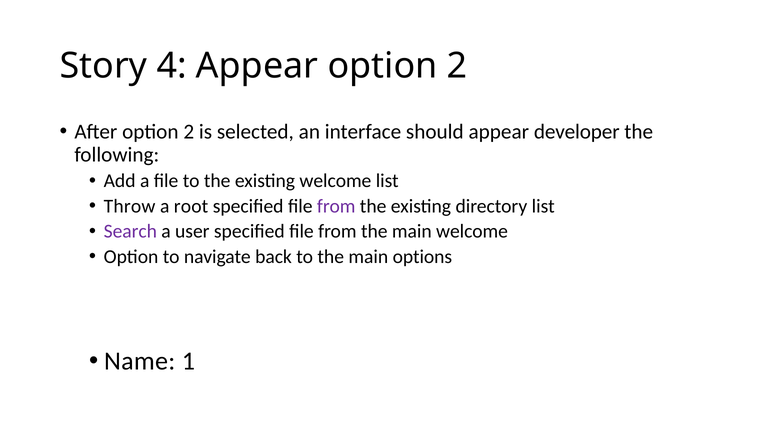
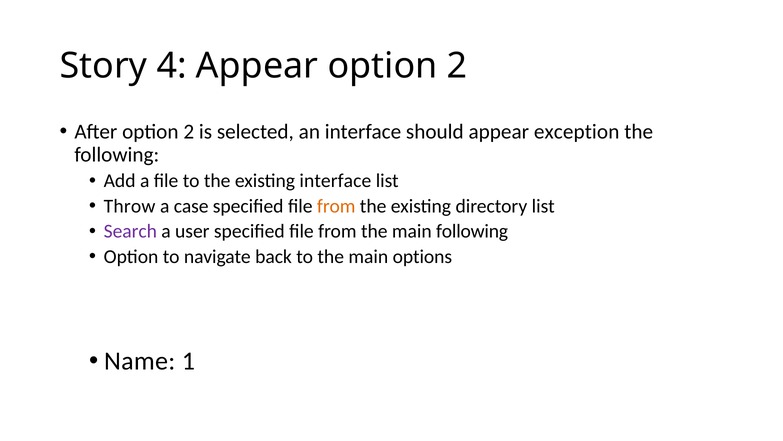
developer: developer -> exception
existing welcome: welcome -> interface
root: root -> case
from at (336, 206) colour: purple -> orange
main welcome: welcome -> following
